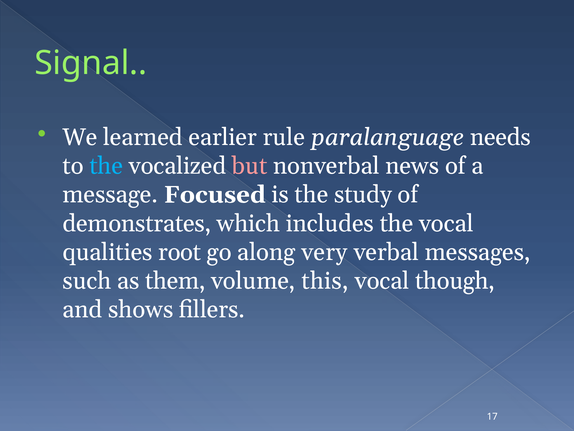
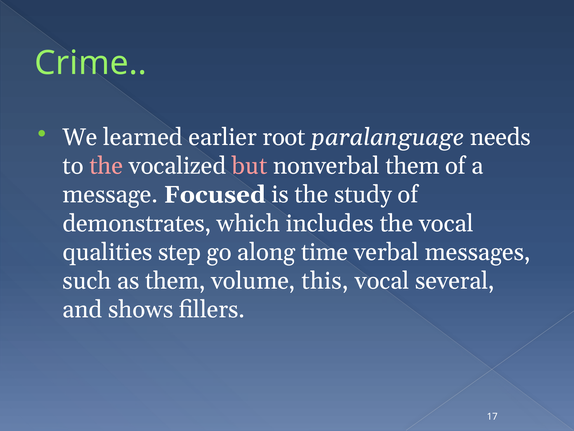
Signal: Signal -> Crime
rule: rule -> root
the at (106, 166) colour: light blue -> pink
nonverbal news: news -> them
root: root -> step
very: very -> time
though: though -> several
